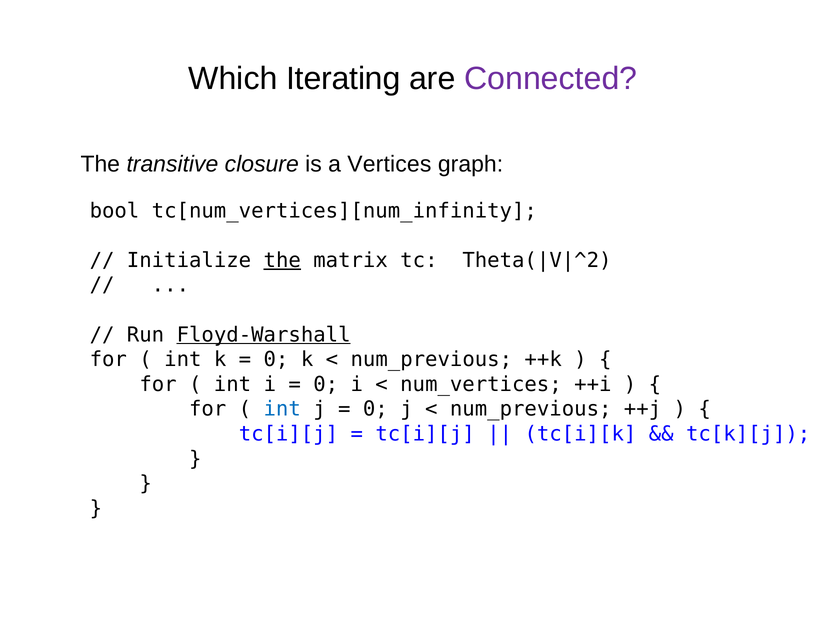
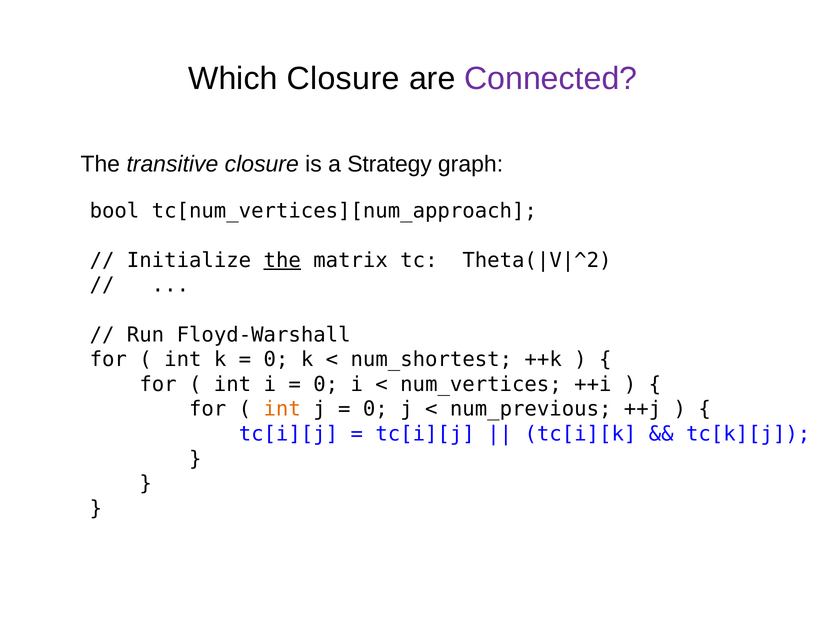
Which Iterating: Iterating -> Closure
Vertices: Vertices -> Strategy
tc[num_vertices][num_infinity: tc[num_vertices][num_infinity -> tc[num_vertices][num_approach
Floyd-Warshall underline: present -> none
num_previous at (431, 359): num_previous -> num_shortest
int at (282, 409) colour: blue -> orange
